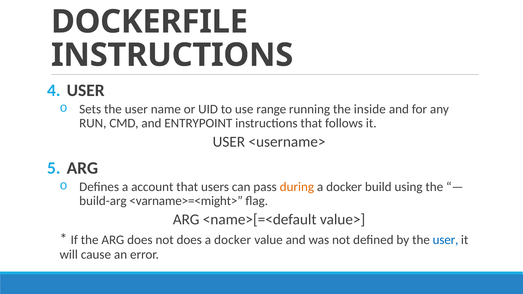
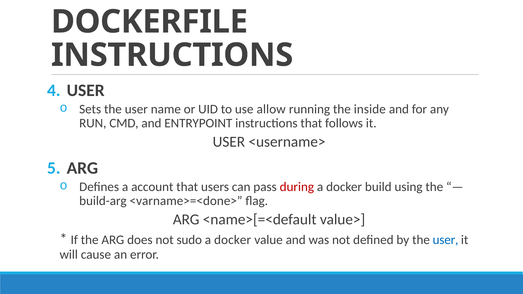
range: range -> allow
during colour: orange -> red
<varname>=<might>: <varname>=<might> -> <varname>=<done>
not does: does -> sudo
